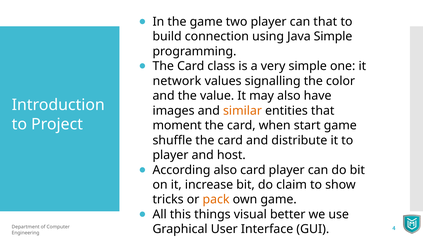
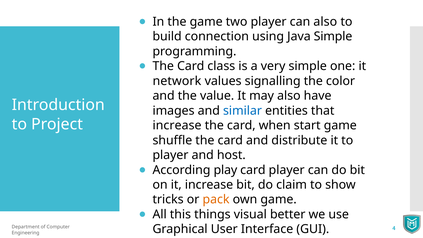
can that: that -> also
similar colour: orange -> blue
moment at (177, 125): moment -> increase
According also: also -> play
